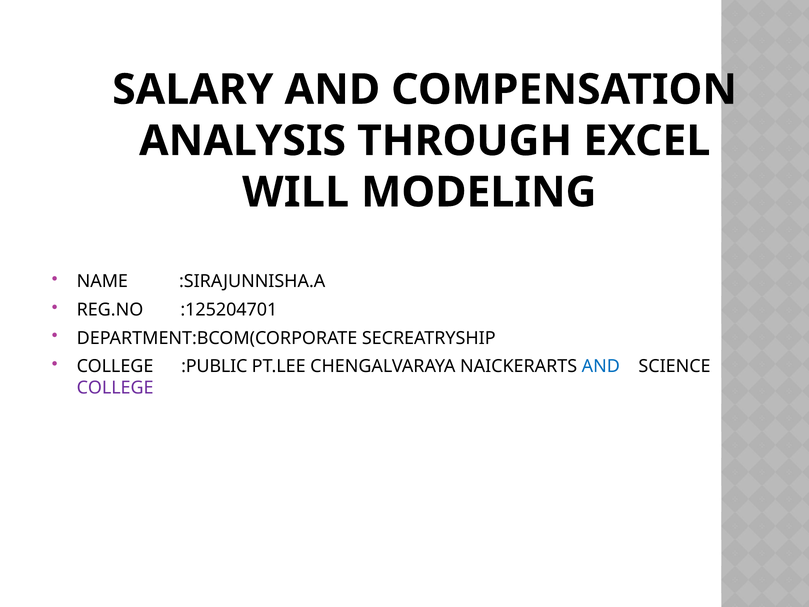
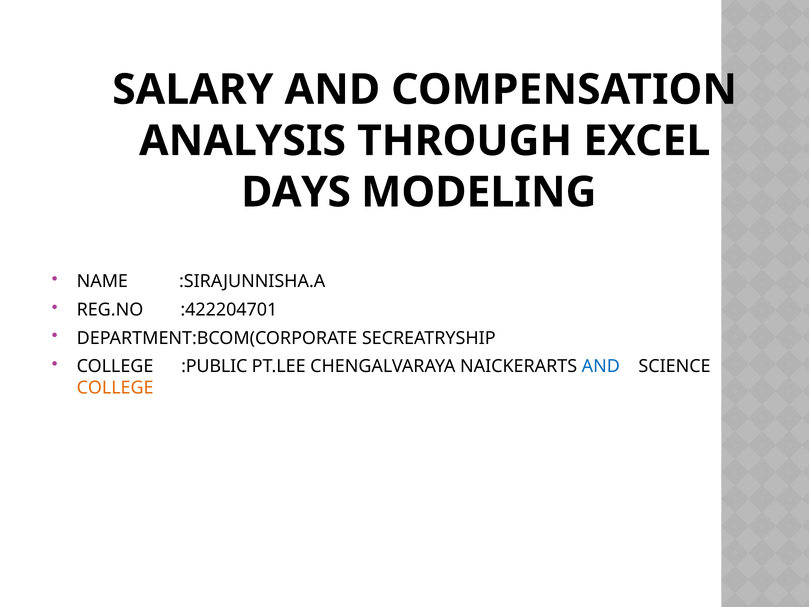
WILL: WILL -> DAYS
:125204701: :125204701 -> :422204701
COLLEGE at (115, 388) colour: purple -> orange
